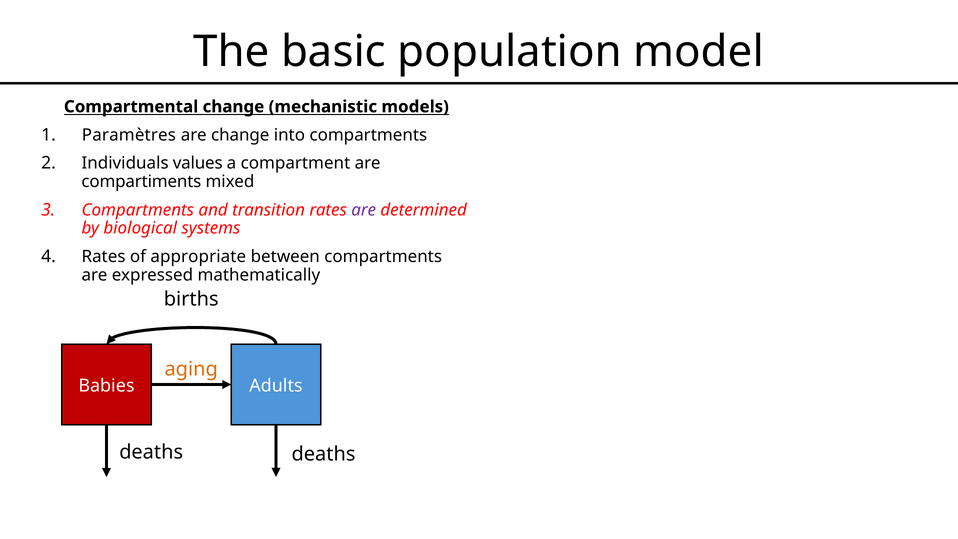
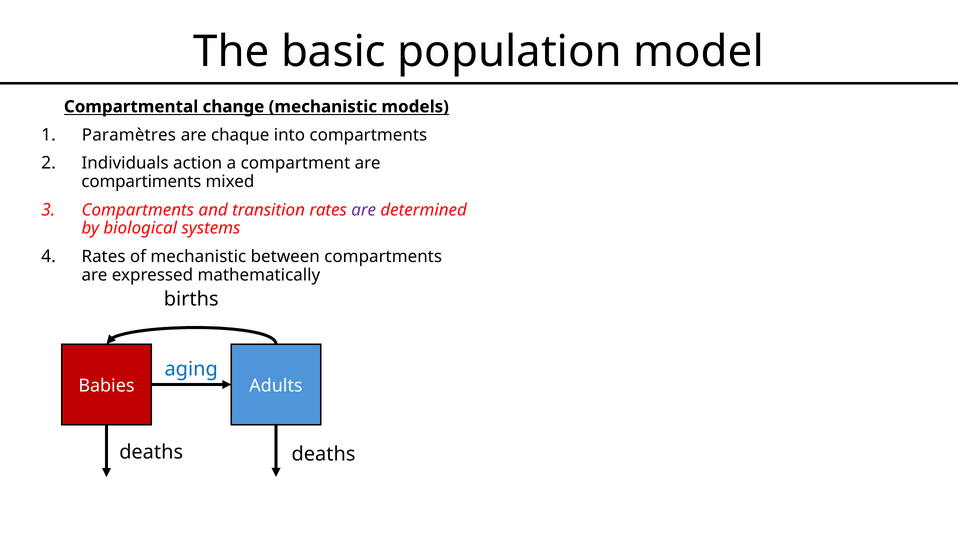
are change: change -> chaque
values: values -> action
of appropriate: appropriate -> mechanistic
aging colour: orange -> blue
